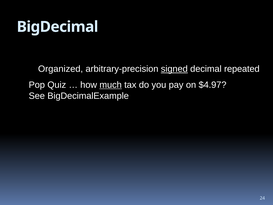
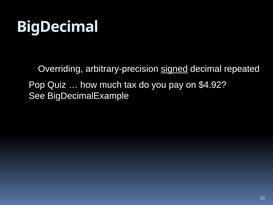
Organized: Organized -> Overriding
much underline: present -> none
$4.97: $4.97 -> $4.92
